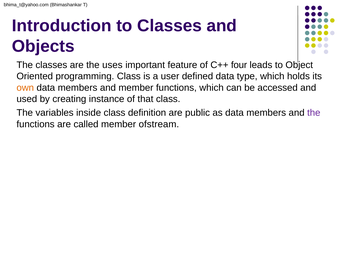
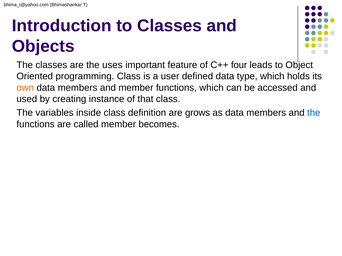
public: public -> grows
the at (314, 113) colour: purple -> blue
ofstream: ofstream -> becomes
